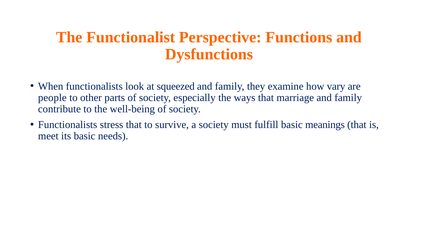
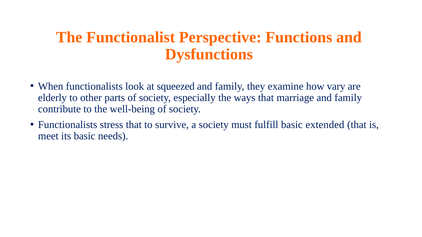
people: people -> elderly
meanings: meanings -> extended
